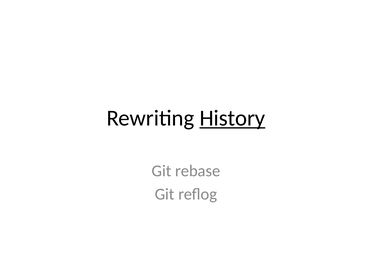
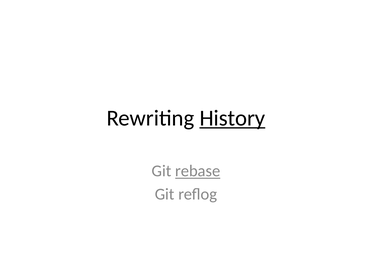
rebase underline: none -> present
